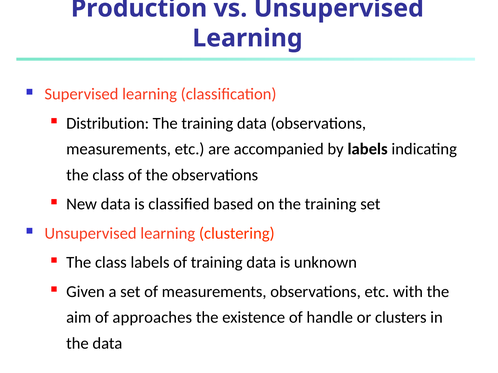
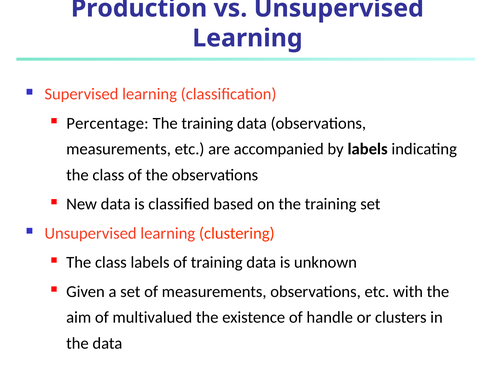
Distribution: Distribution -> Percentage
approaches: approaches -> multivalued
